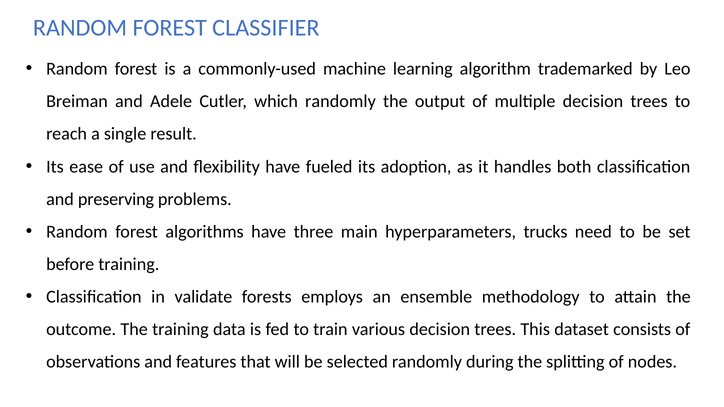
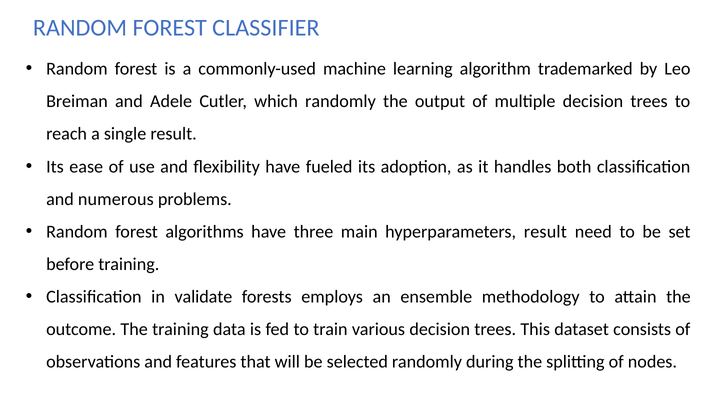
preserving: preserving -> numerous
hyperparameters trucks: trucks -> result
